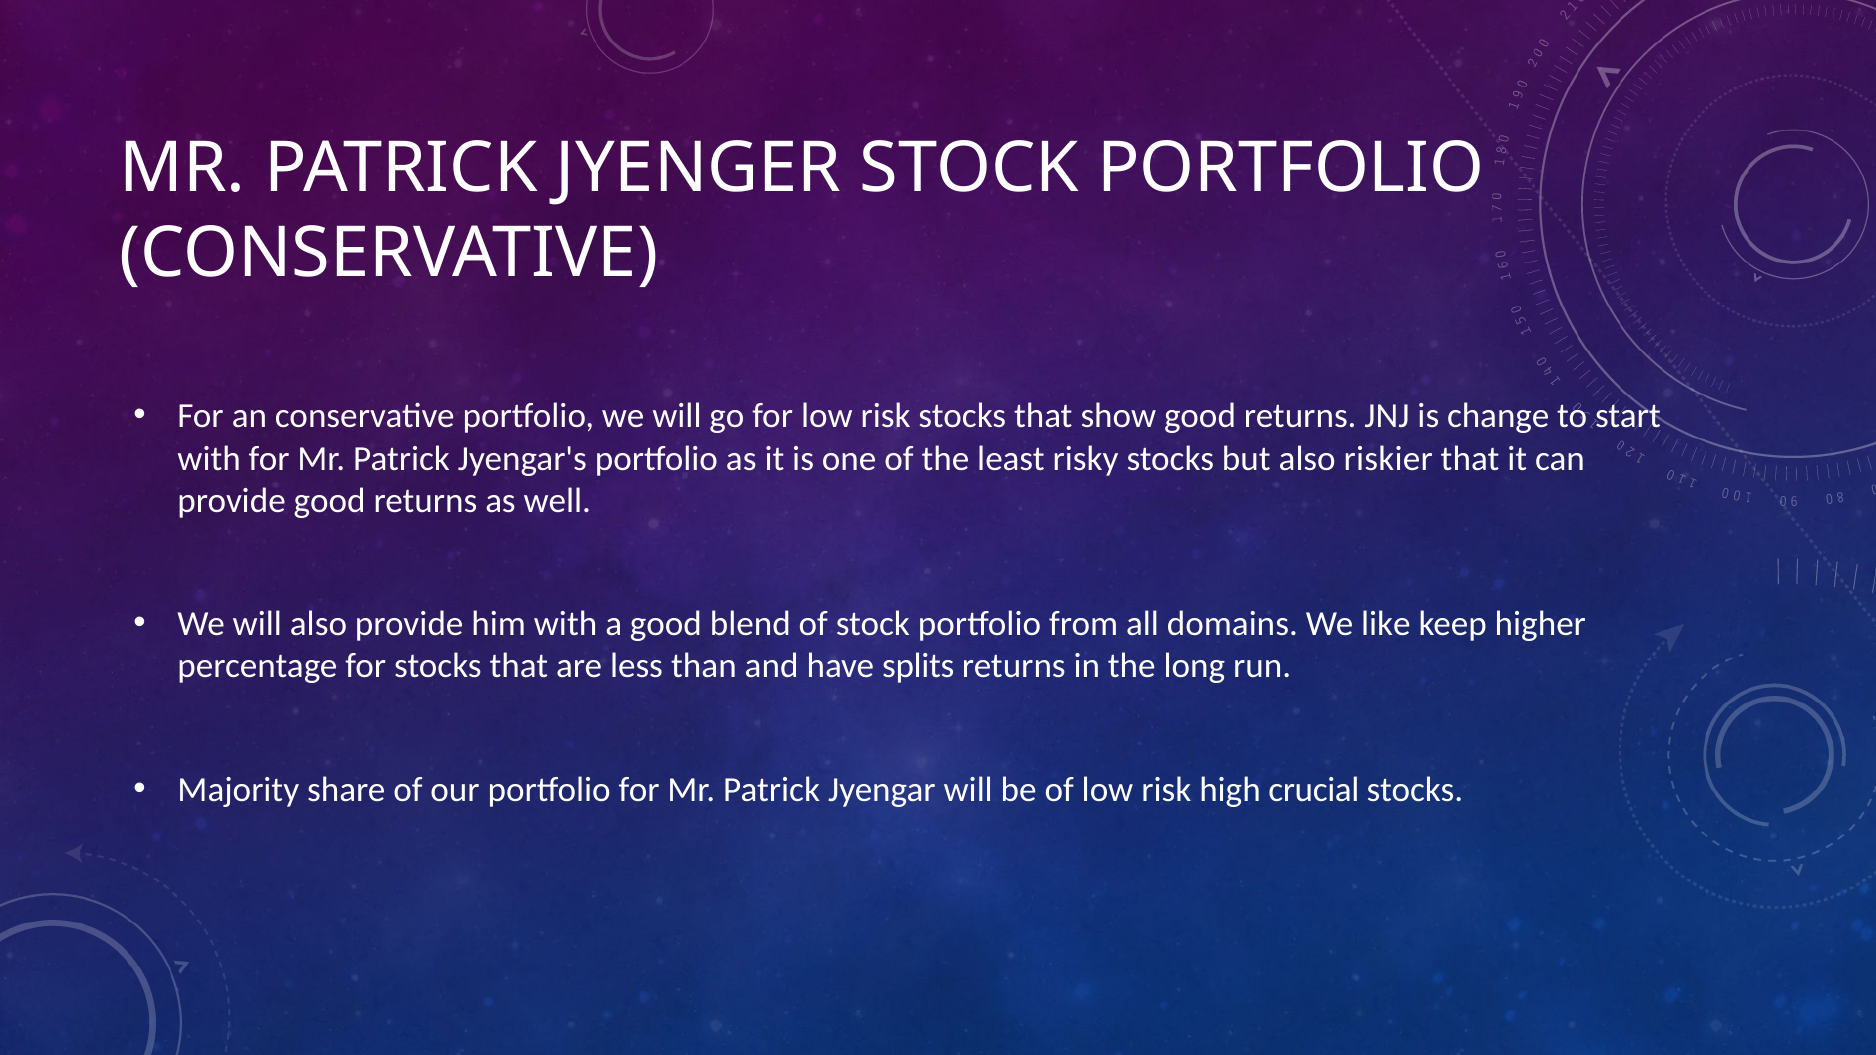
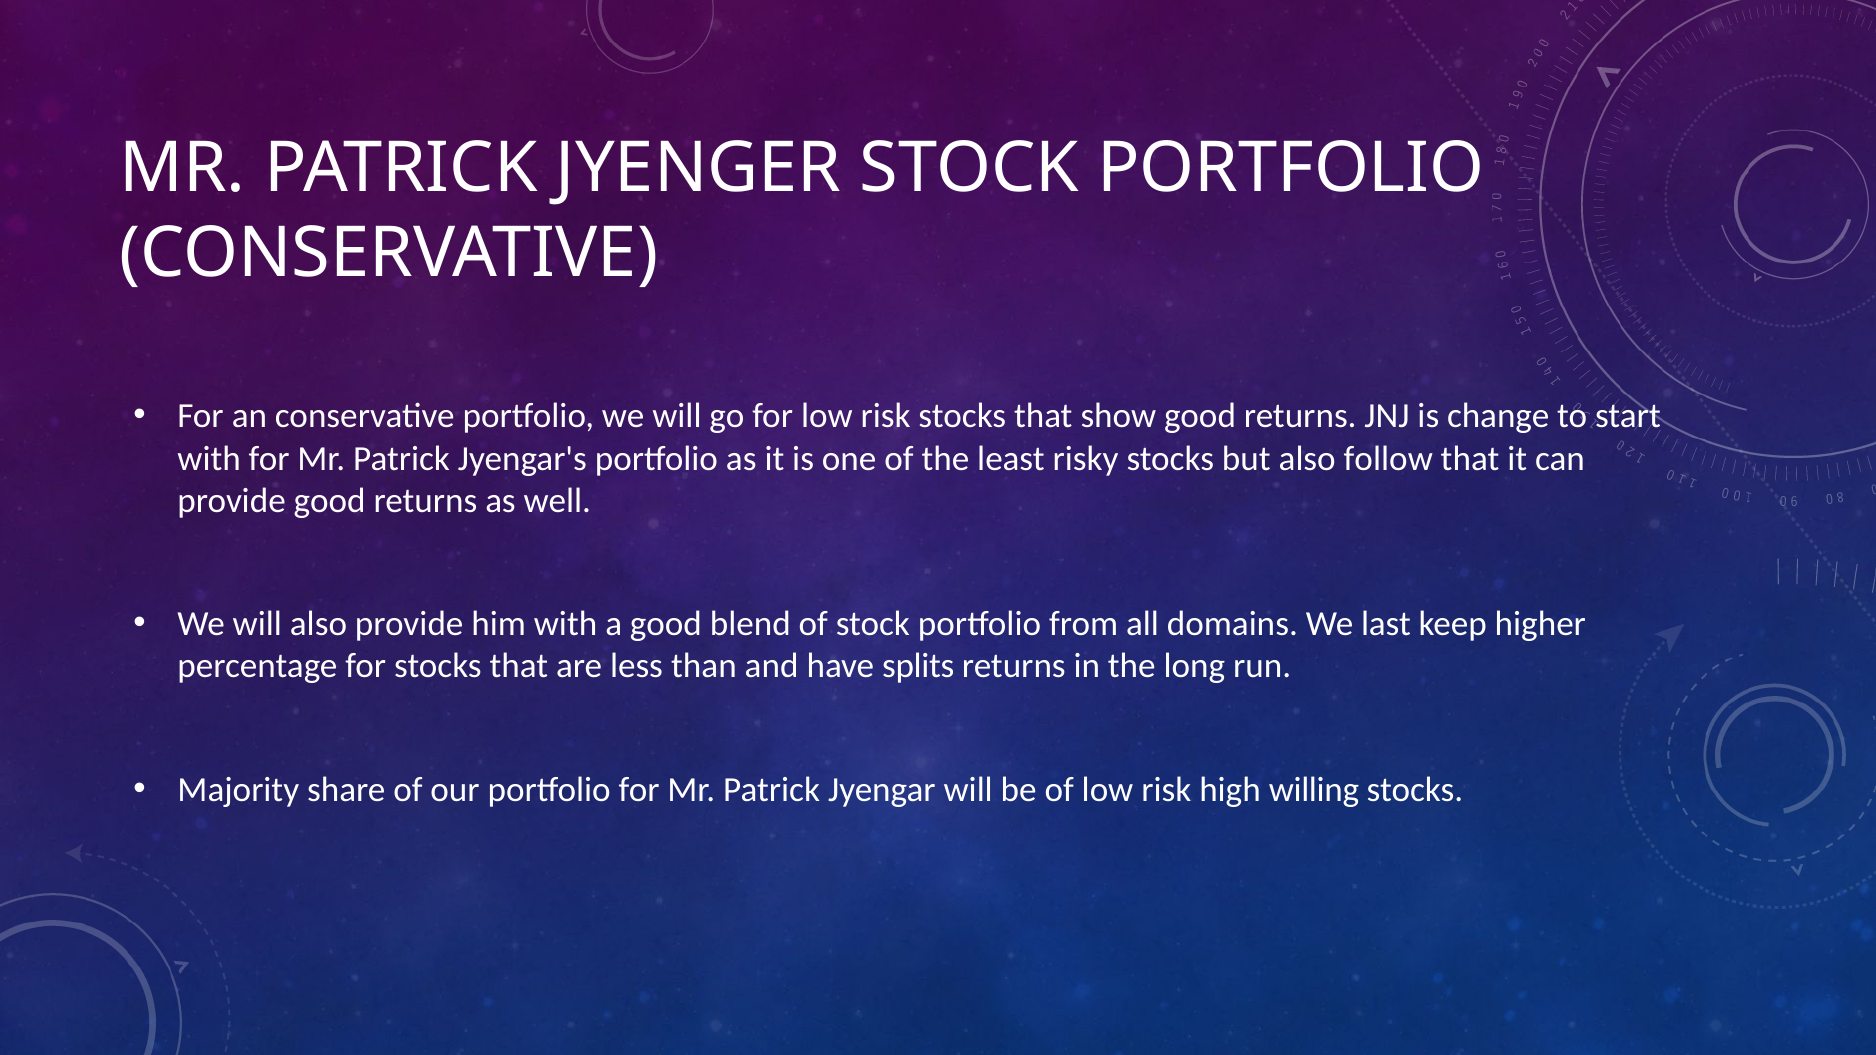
riskier: riskier -> follow
like: like -> last
crucial: crucial -> willing
